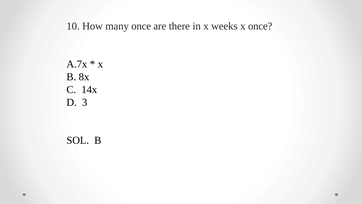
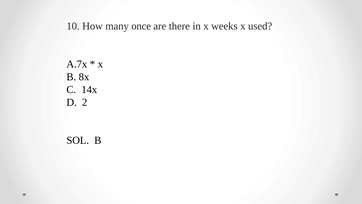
x once: once -> used
3: 3 -> 2
